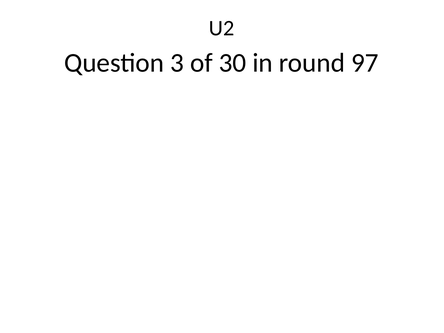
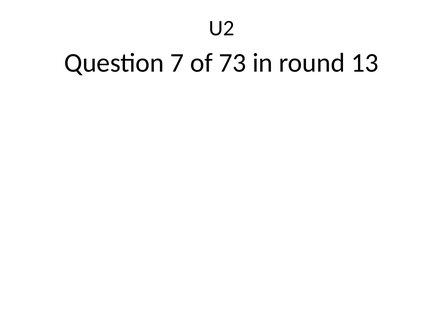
3: 3 -> 7
30: 30 -> 73
97: 97 -> 13
